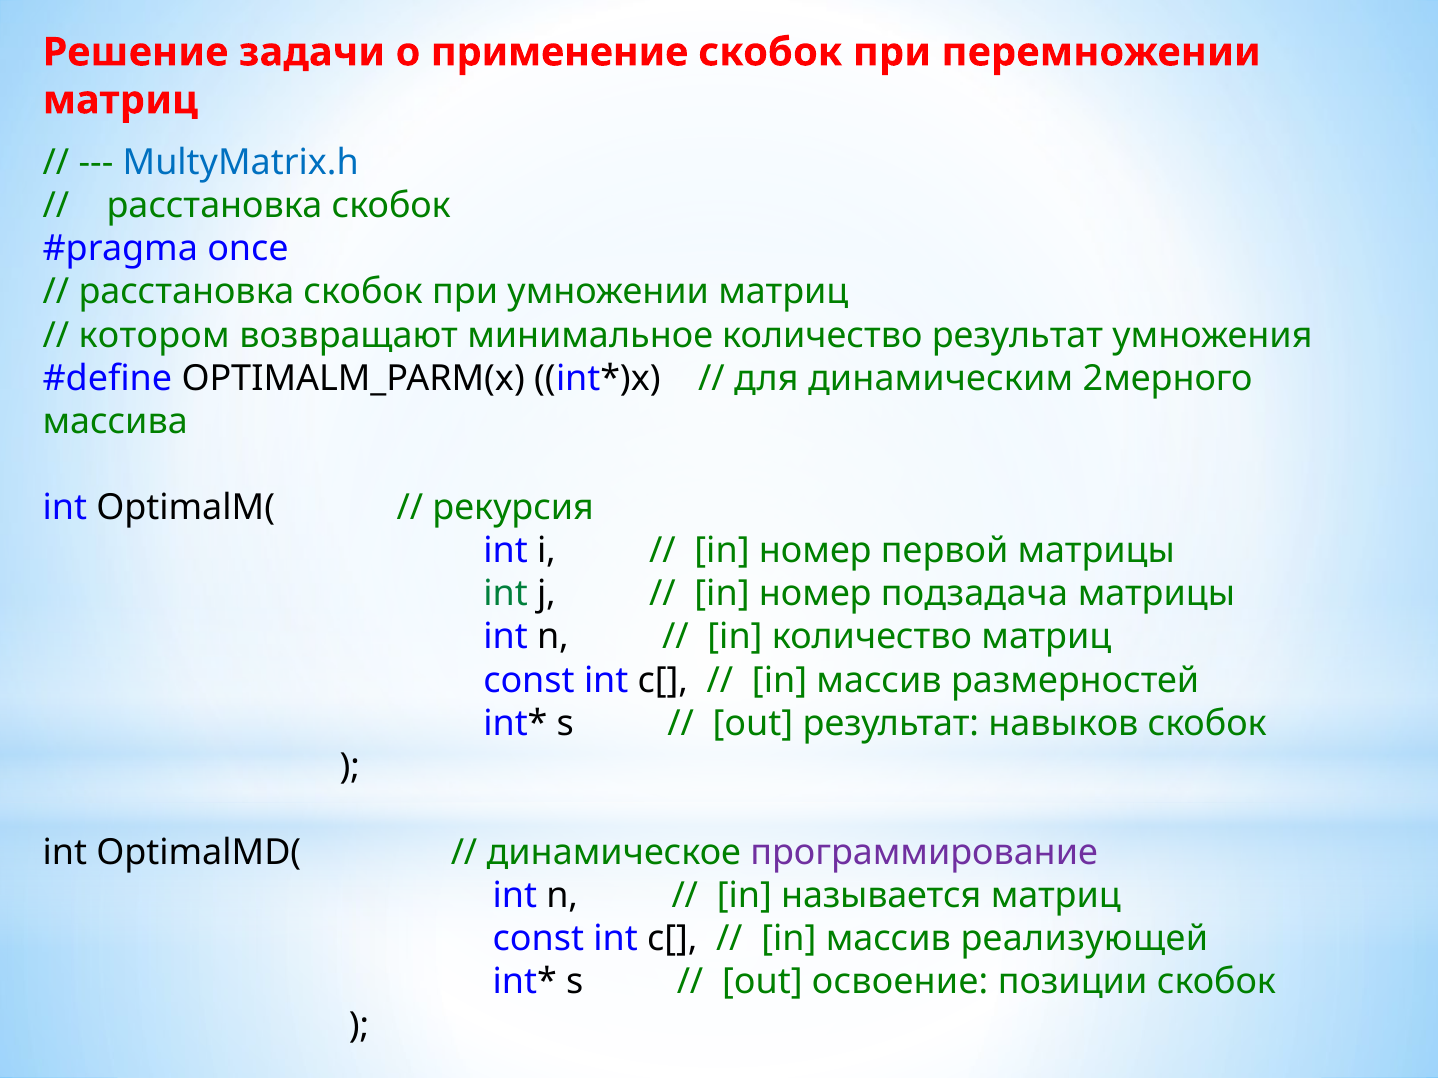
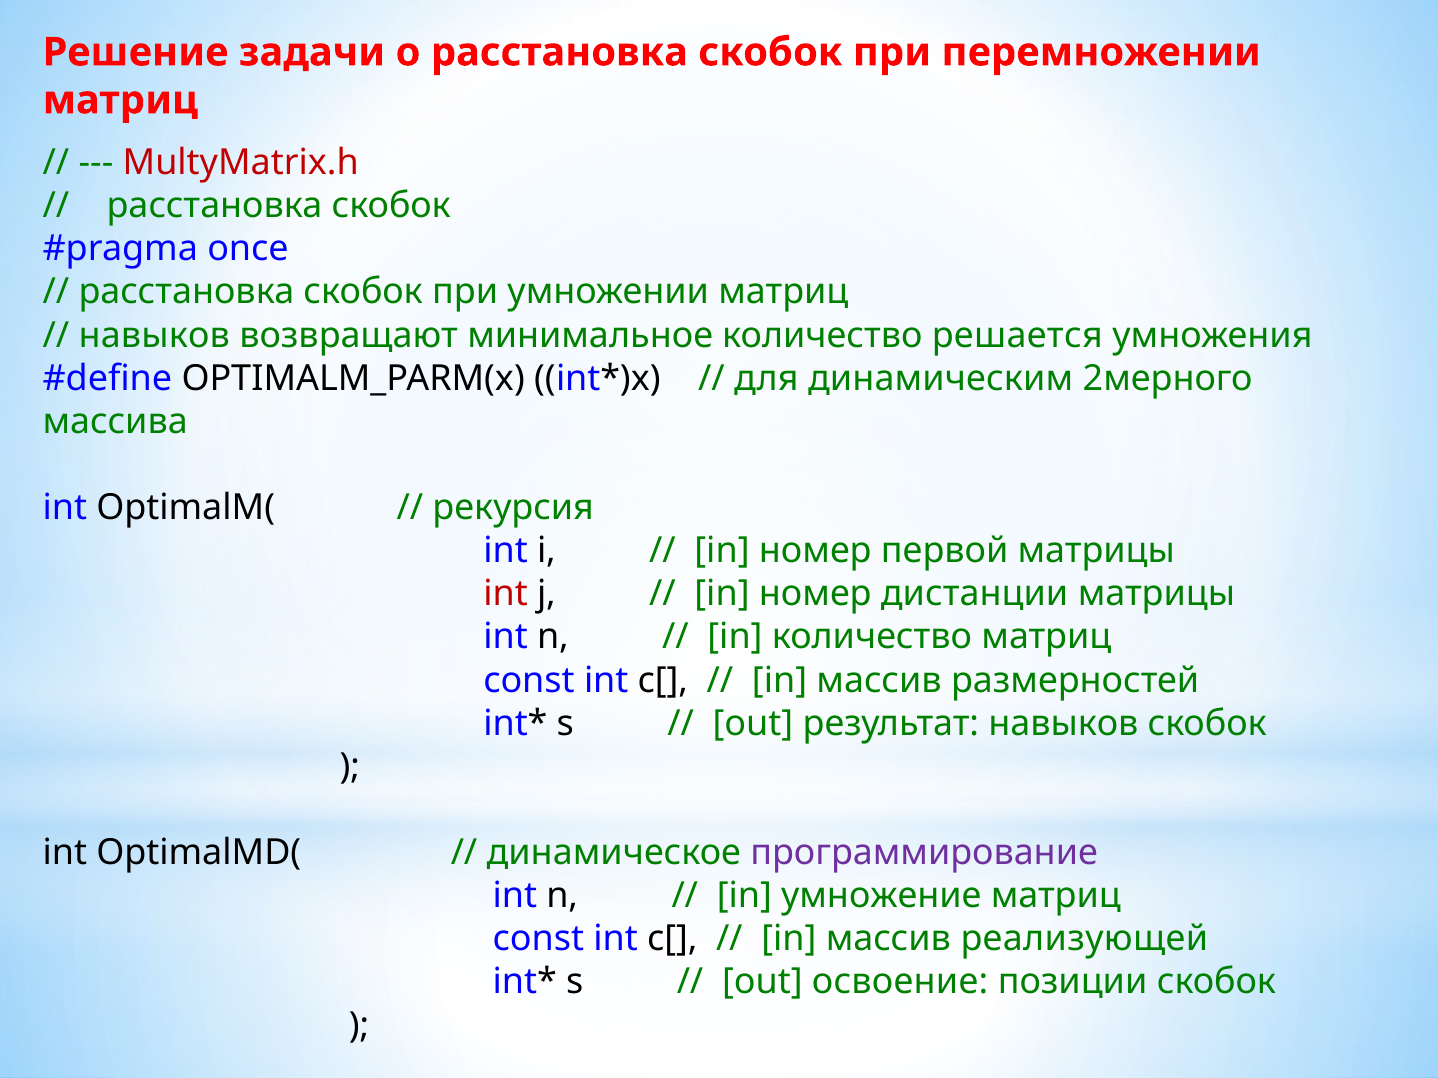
о применение: применение -> расстановка
MultyMatrix.h colour: blue -> red
котором at (154, 335): котором -> навыков
количество результат: результат -> решается
int at (506, 594) colour: green -> red
подзадача: подзадача -> дистанции
называется: называется -> умножение
